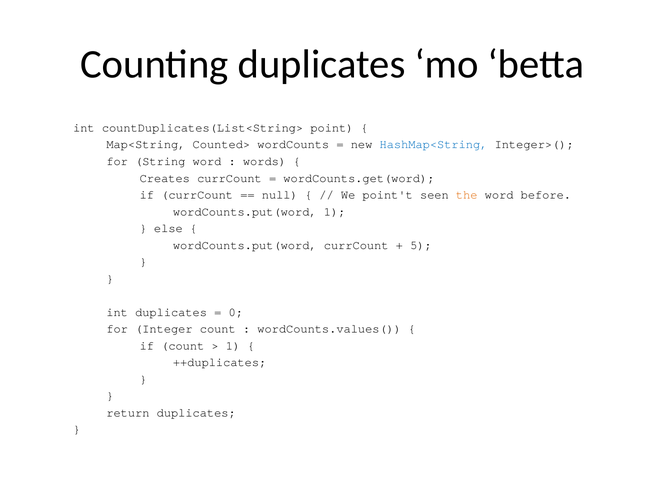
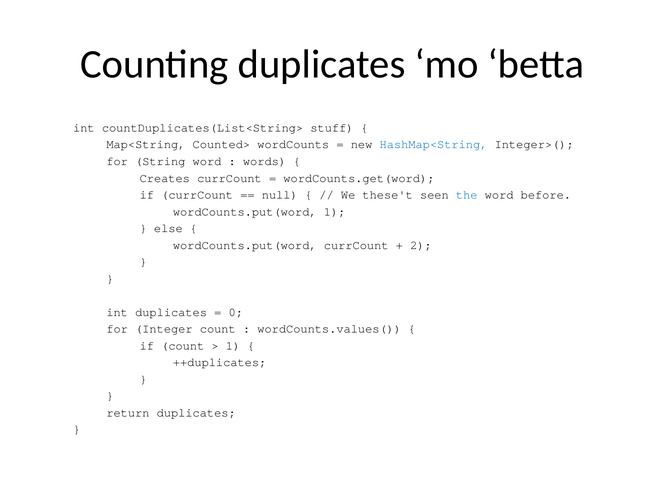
point: point -> stuff
point't: point't -> these't
the colour: orange -> blue
5: 5 -> 2
